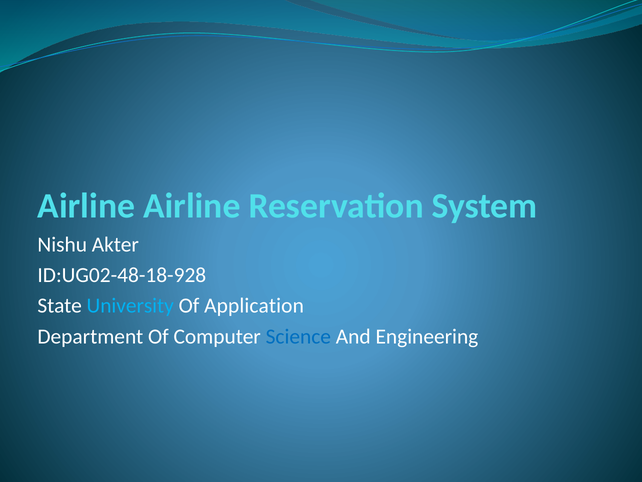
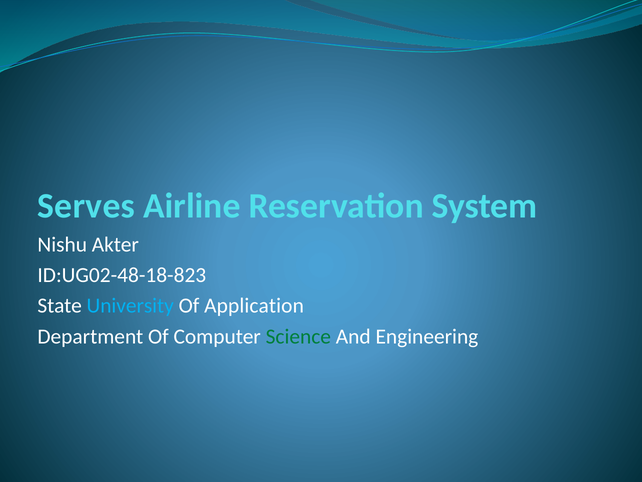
Airline at (86, 206): Airline -> Serves
ID:UG02-48-18-928: ID:UG02-48-18-928 -> ID:UG02-48-18-823
Science colour: blue -> green
